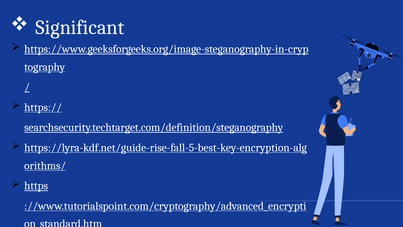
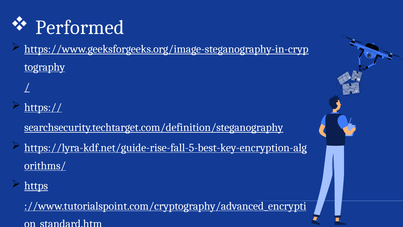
Significant: Significant -> Performed
